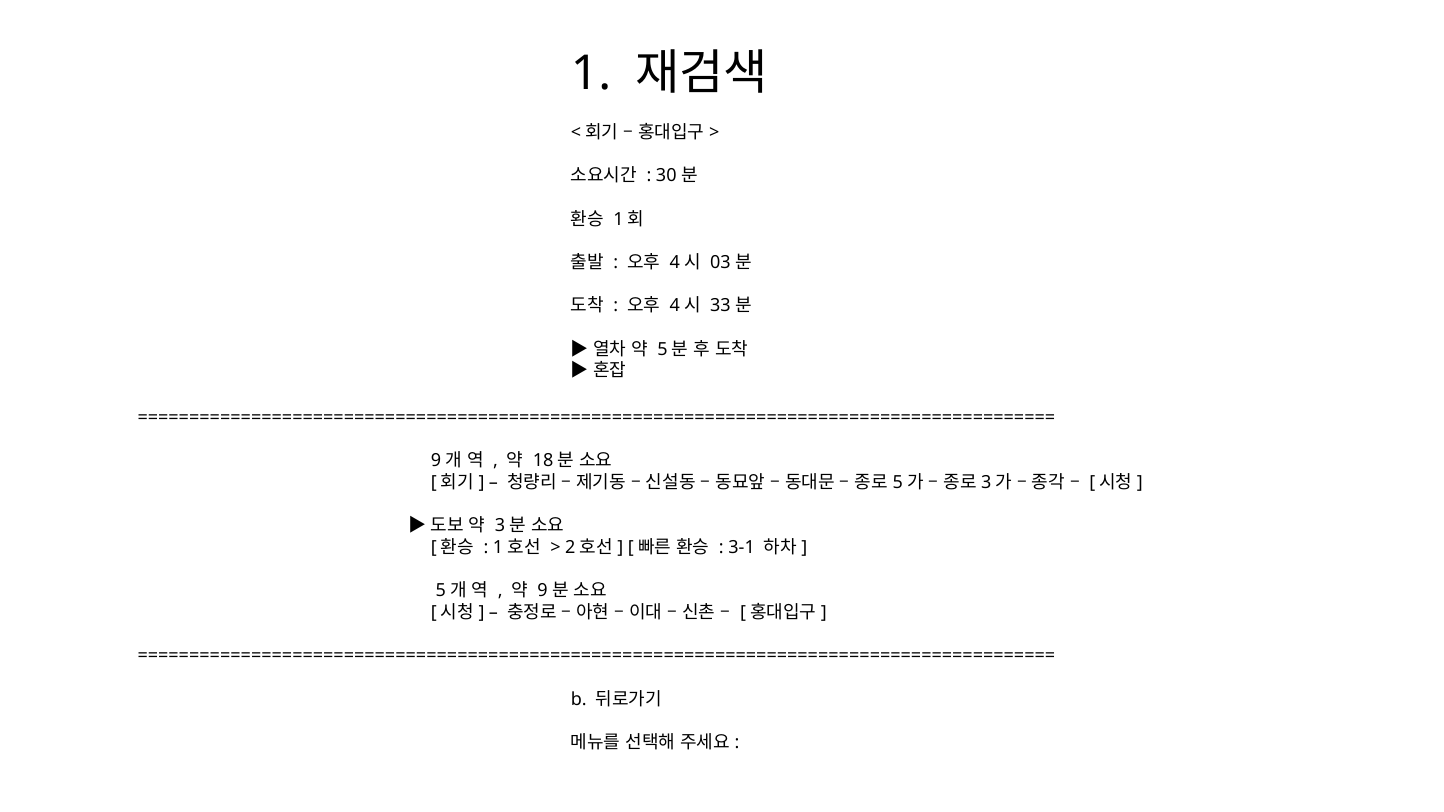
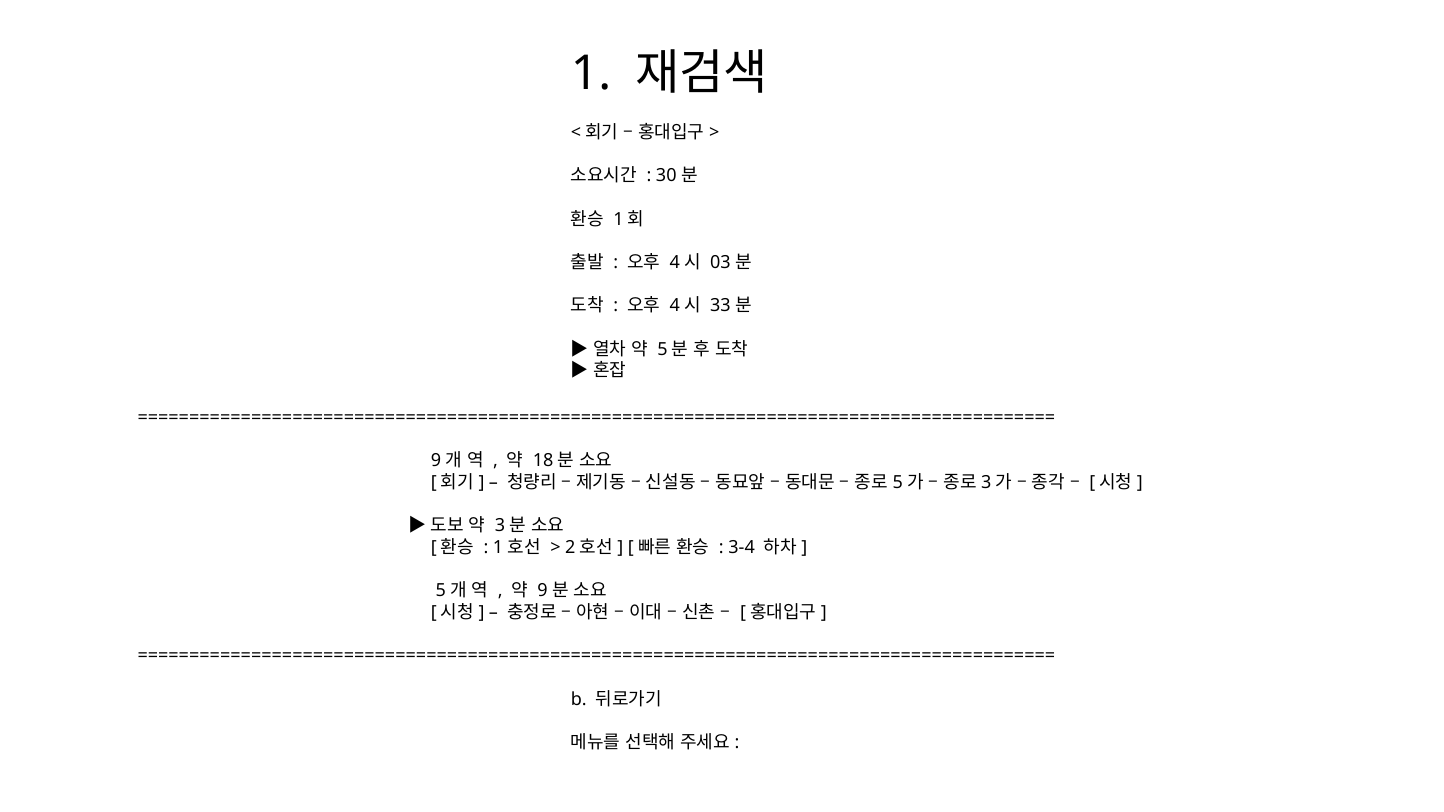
3-1: 3-1 -> 3-4
